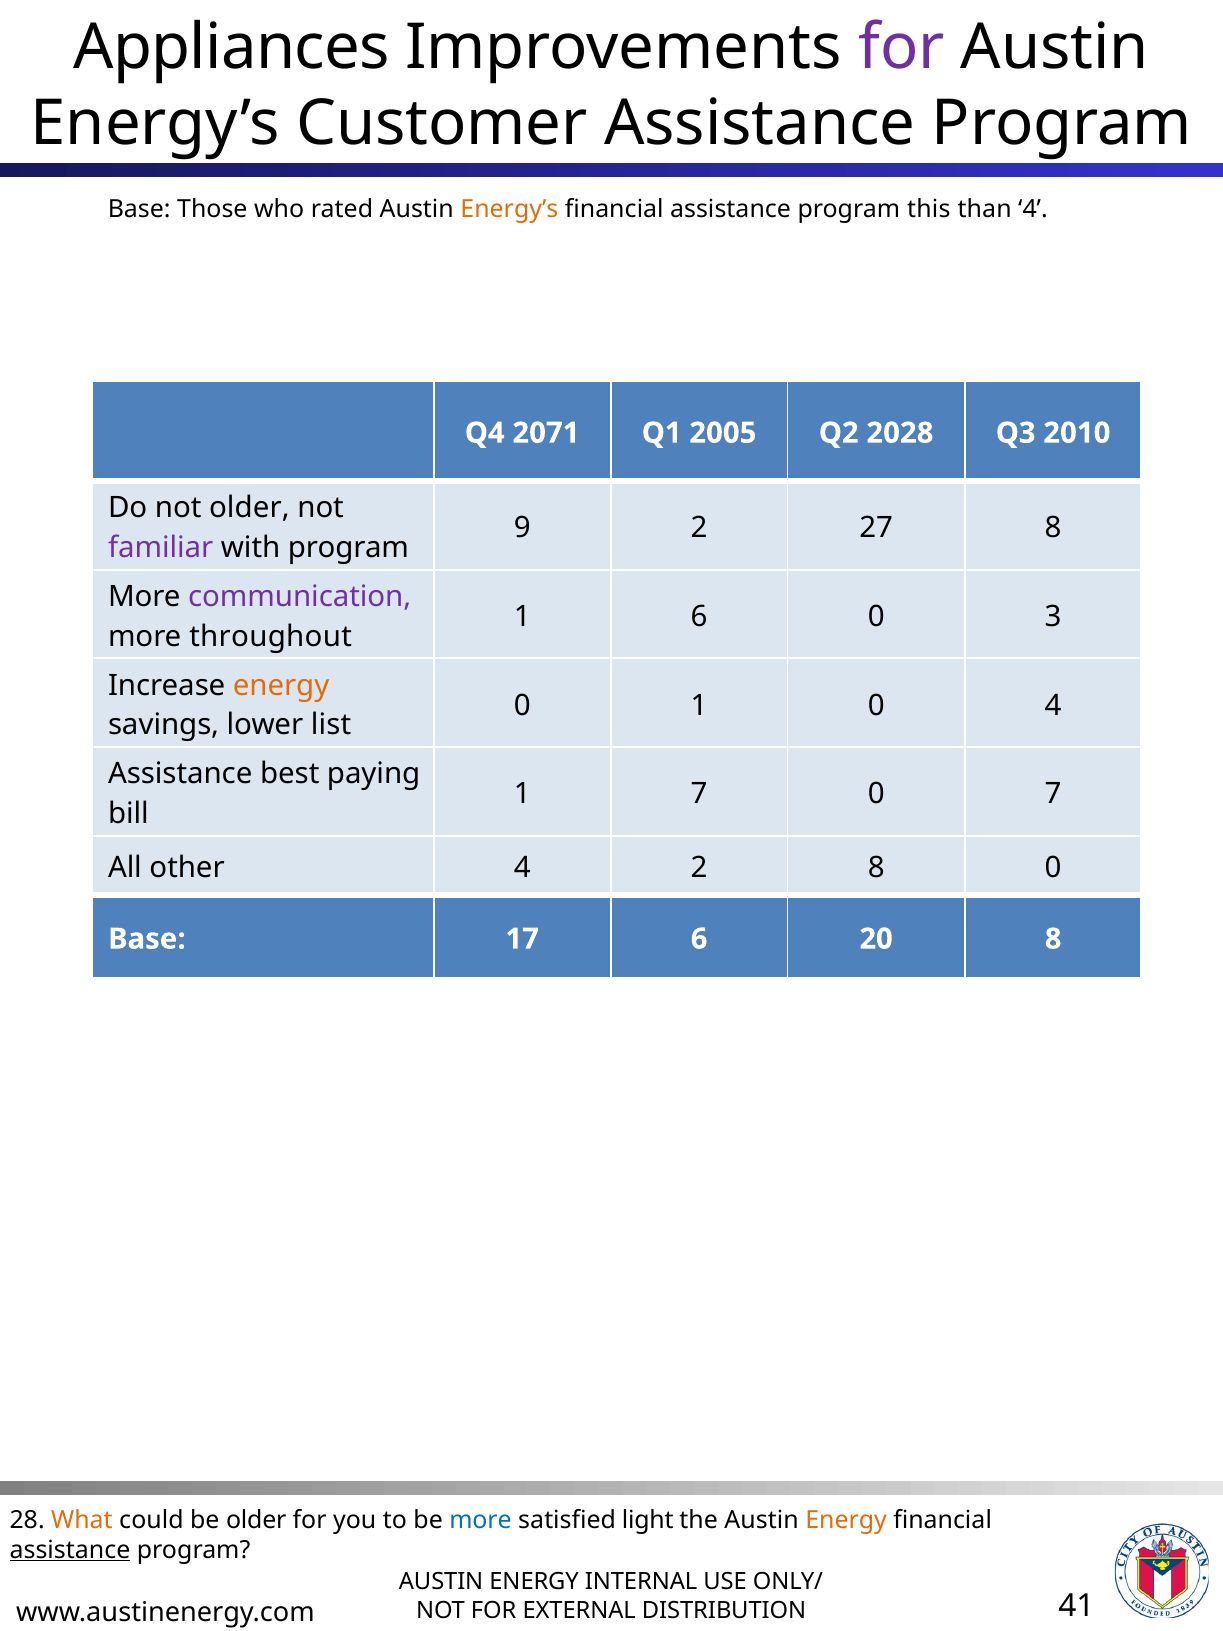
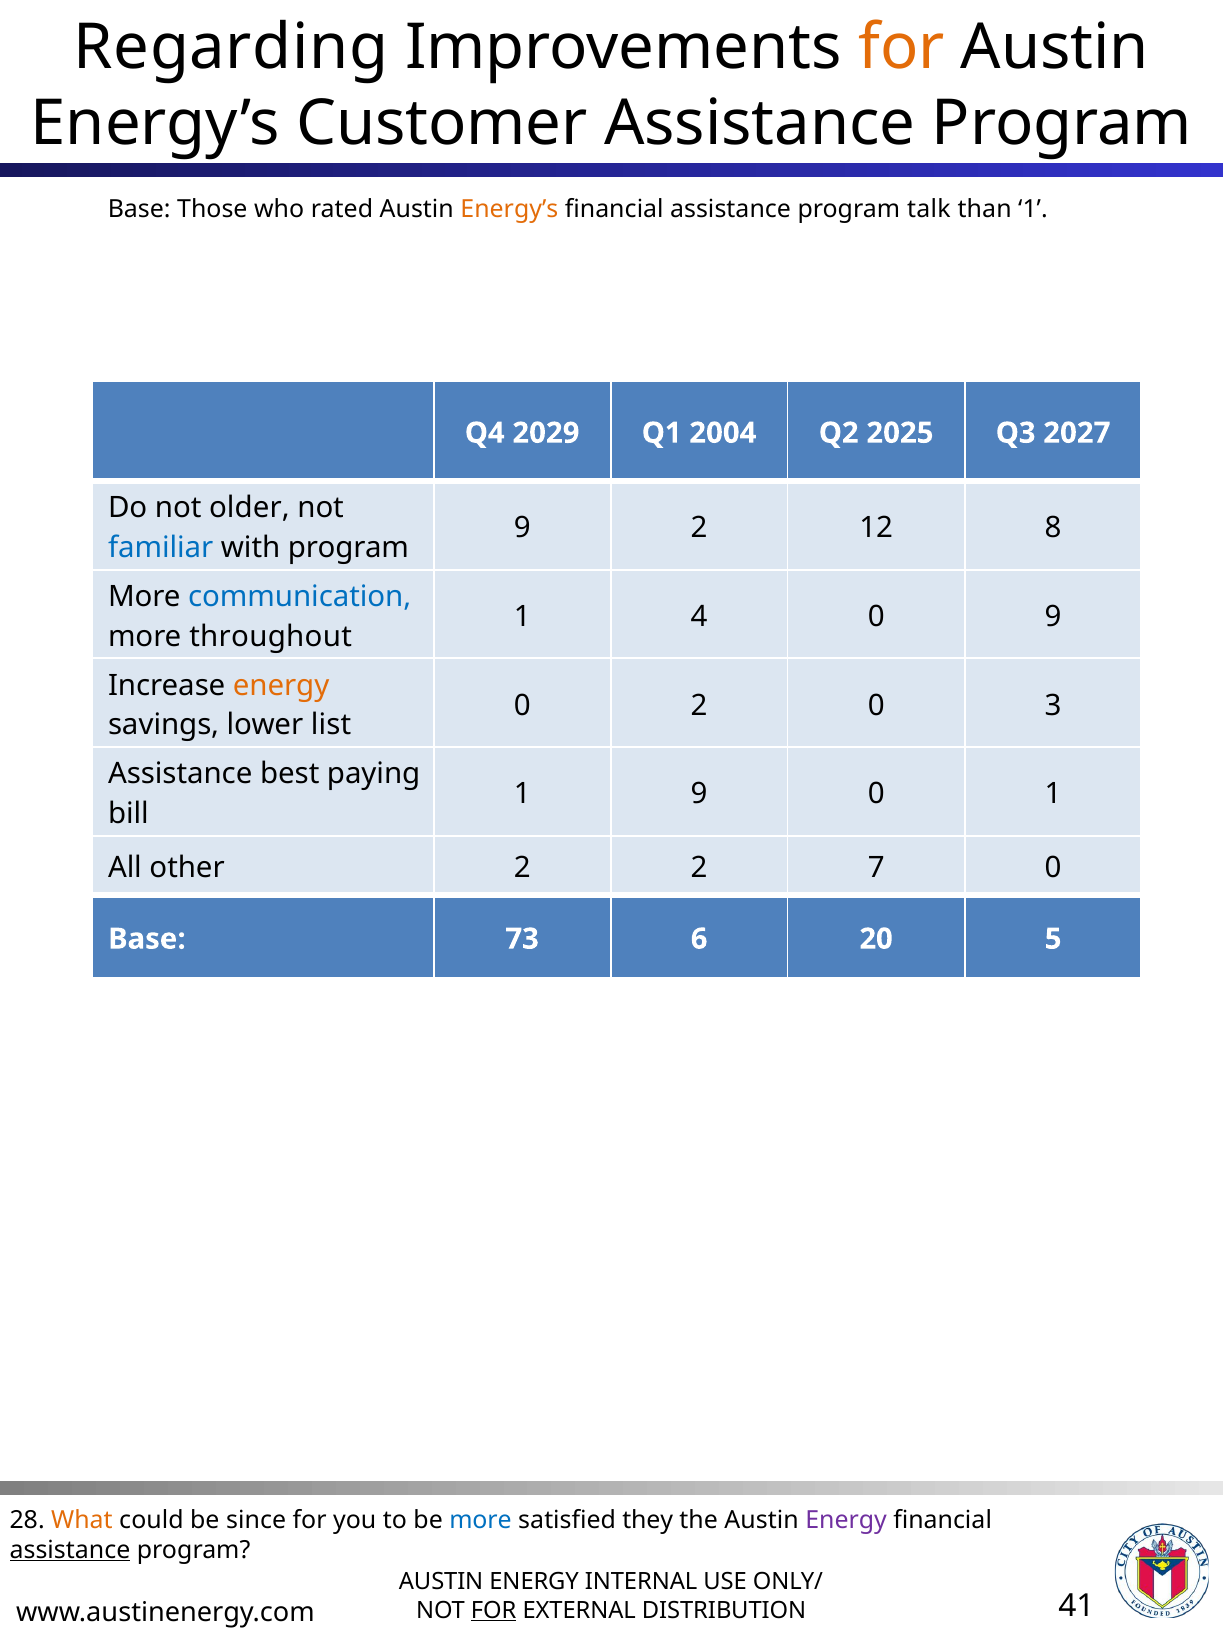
Appliances: Appliances -> Regarding
for at (901, 48) colour: purple -> orange
this: this -> talk
than 4: 4 -> 1
2071: 2071 -> 2029
2005: 2005 -> 2004
2028: 2028 -> 2025
2010: 2010 -> 2027
27: 27 -> 12
familiar colour: purple -> blue
communication colour: purple -> blue
1 6: 6 -> 4
0 3: 3 -> 9
0 1: 1 -> 2
0 4: 4 -> 3
1 7: 7 -> 9
0 7: 7 -> 1
other 4: 4 -> 2
2 8: 8 -> 7
17: 17 -> 73
20 8: 8 -> 5
be older: older -> since
light: light -> they
Energy at (846, 1520) colour: orange -> purple
FOR at (494, 1610) underline: none -> present
